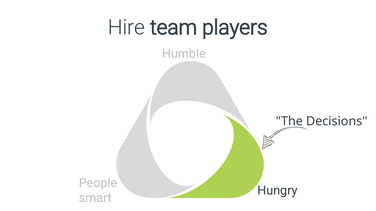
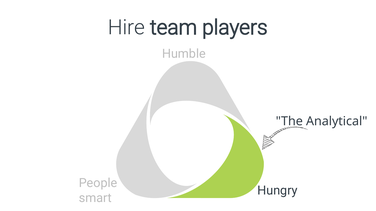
Decisions: Decisions -> Analytical
